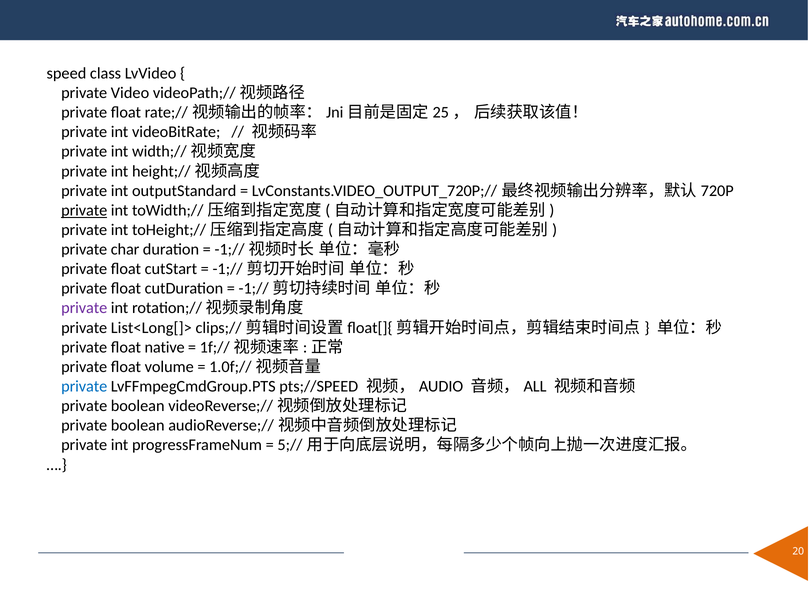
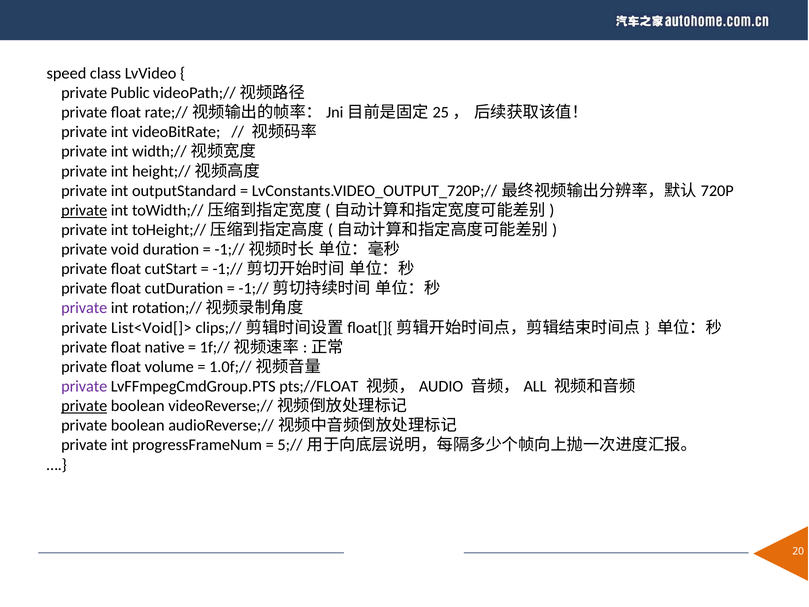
Video: Video -> Public
char: char -> void
List<Long[]>: List<Long[]> -> List<Void[]>
private at (84, 386) colour: blue -> purple
pts;//SPEED: pts;//SPEED -> pts;//FLOAT
private at (84, 406) underline: none -> present
